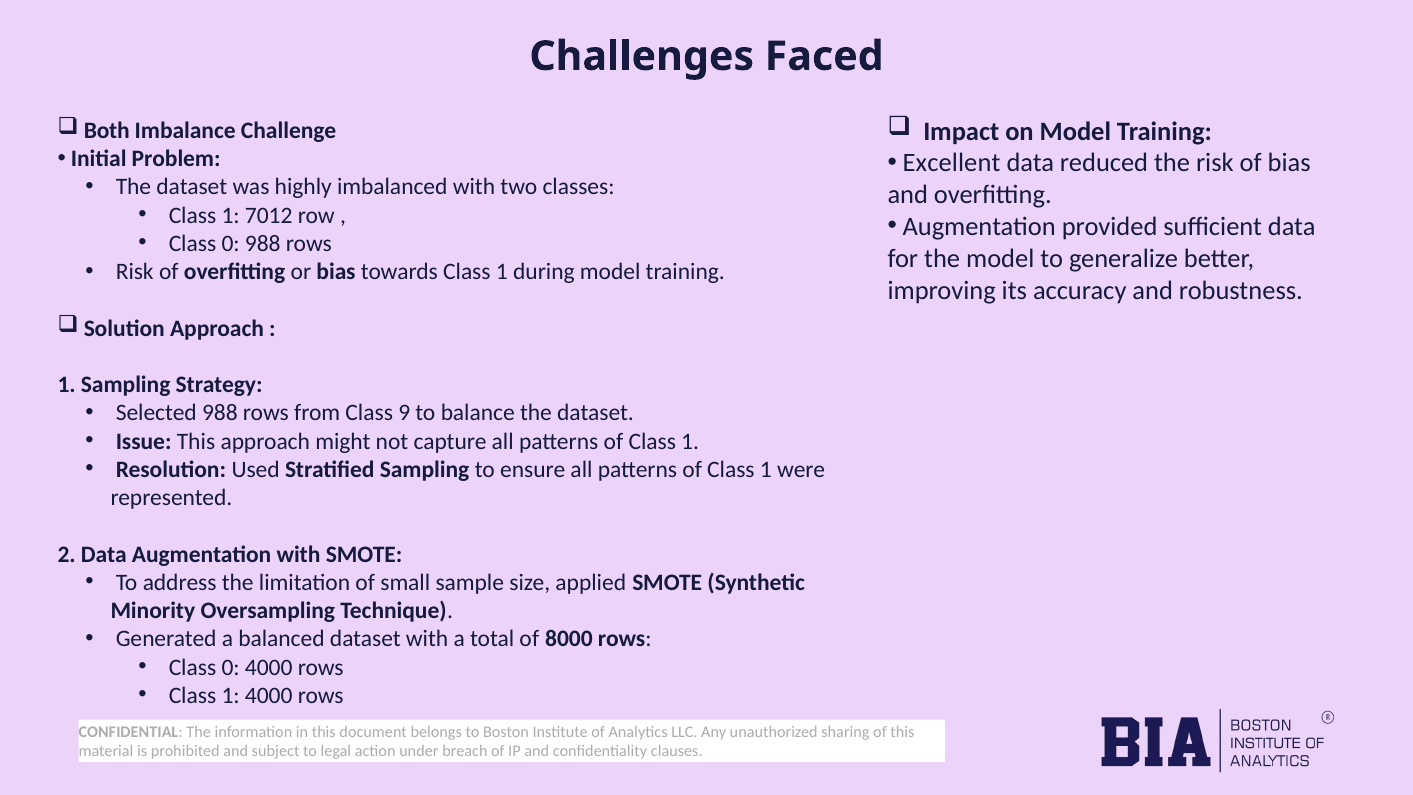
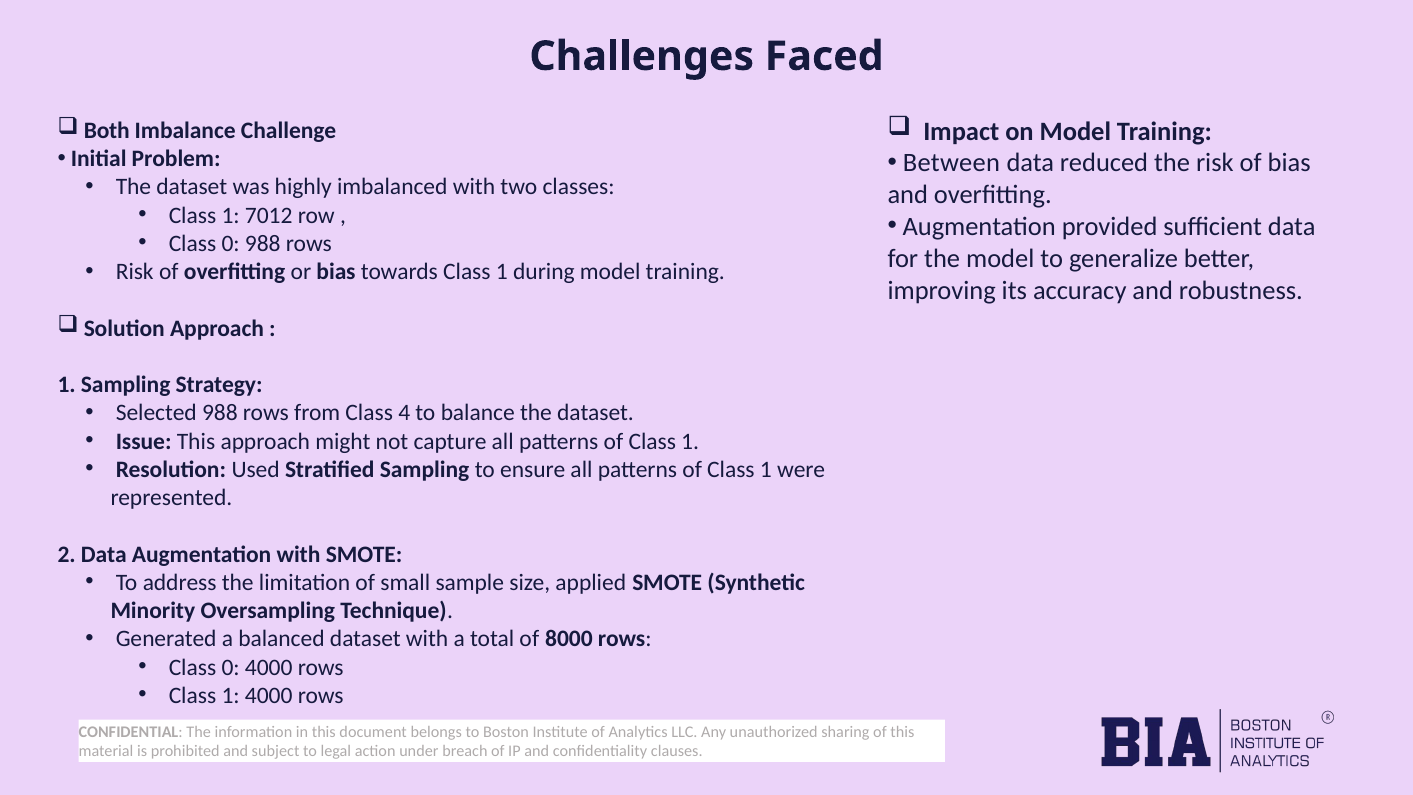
Excellent: Excellent -> Between
9: 9 -> 4
